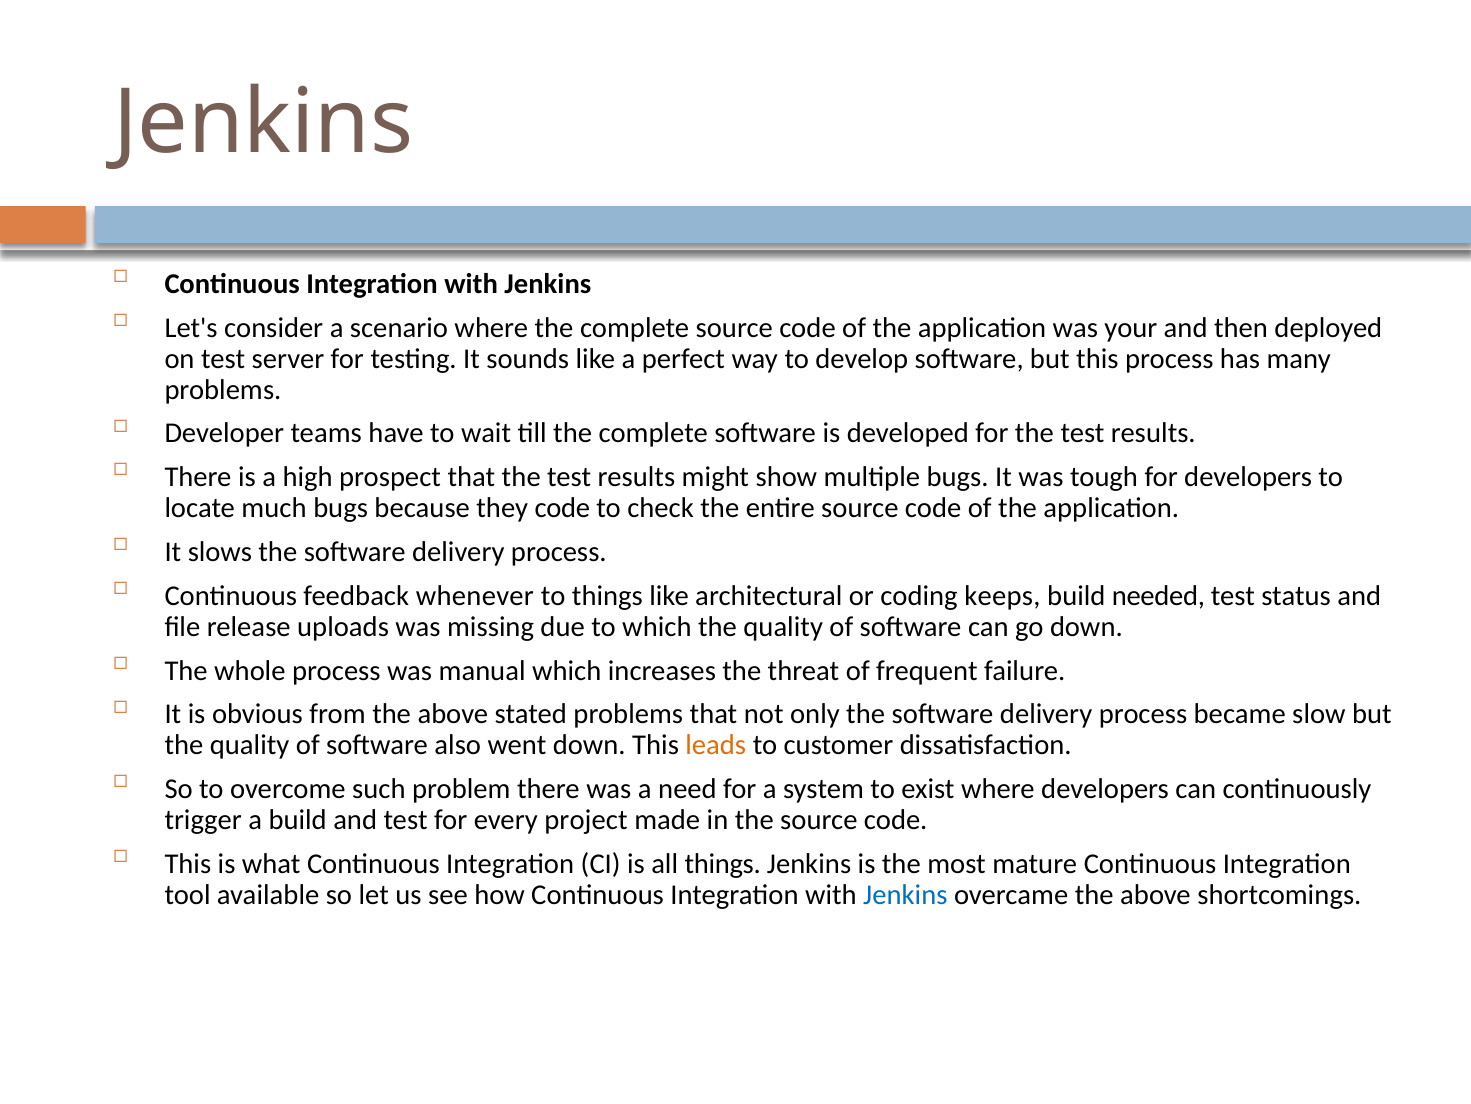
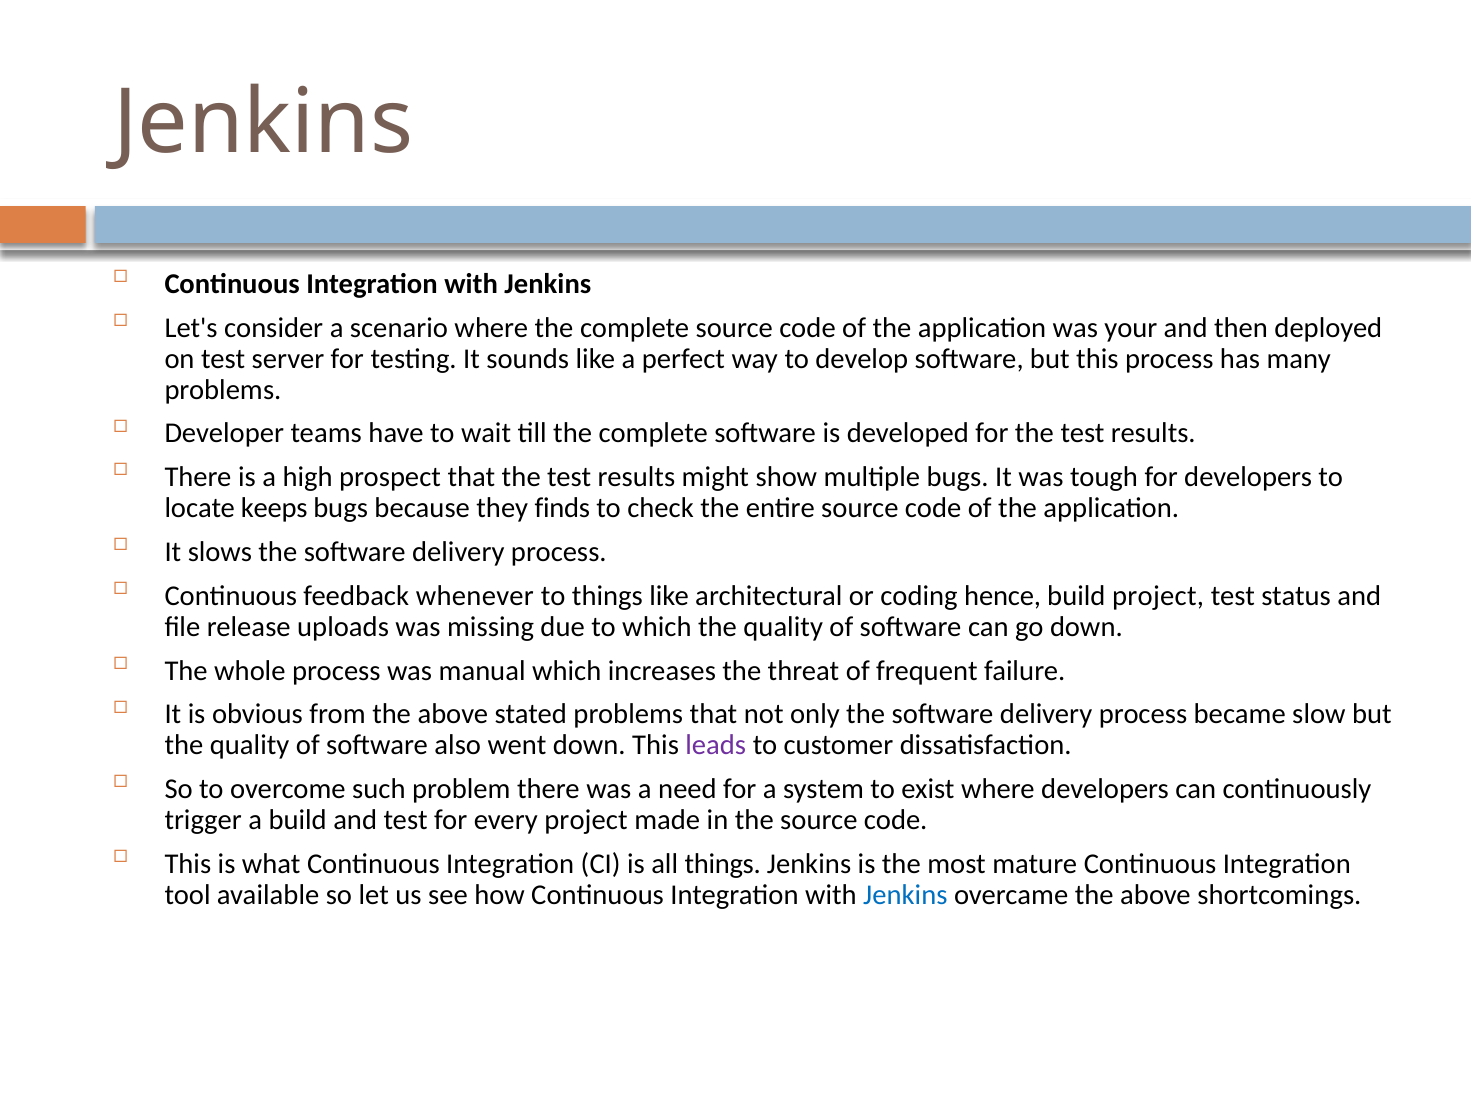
much: much -> keeps
they code: code -> finds
keeps: keeps -> hence
build needed: needed -> project
leads colour: orange -> purple
